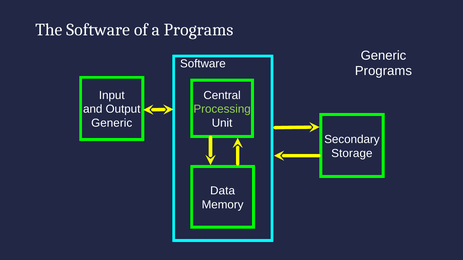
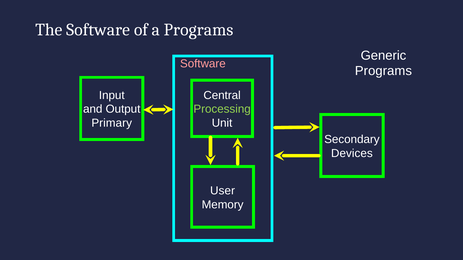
Software at (203, 64) colour: white -> pink
Generic at (112, 123): Generic -> Primary
Storage: Storage -> Devices
Data: Data -> User
